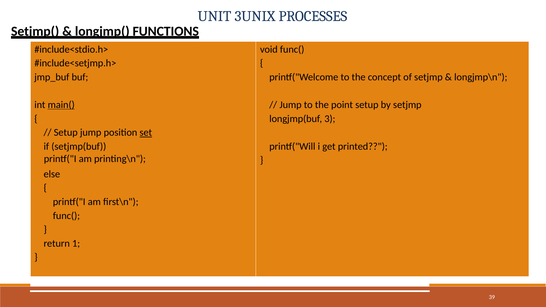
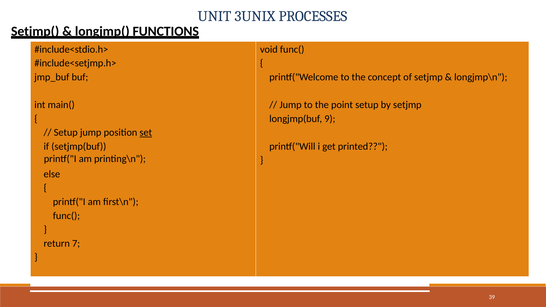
main( underline: present -> none
3: 3 -> 9
1: 1 -> 7
